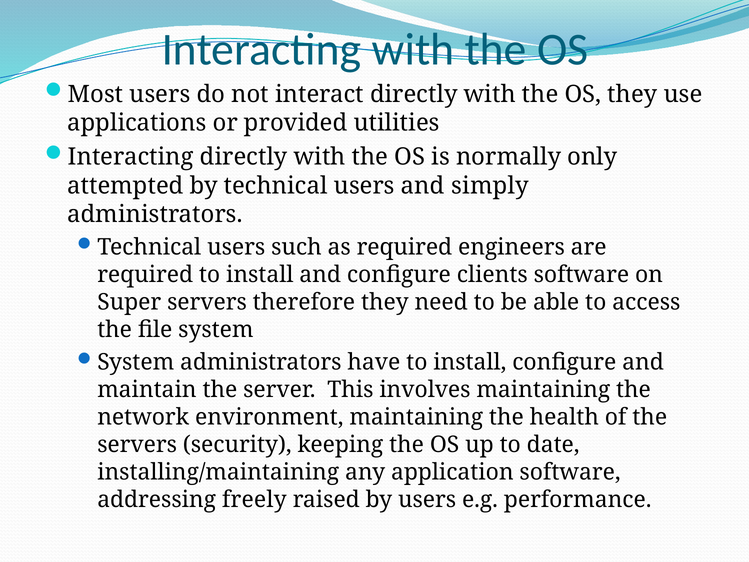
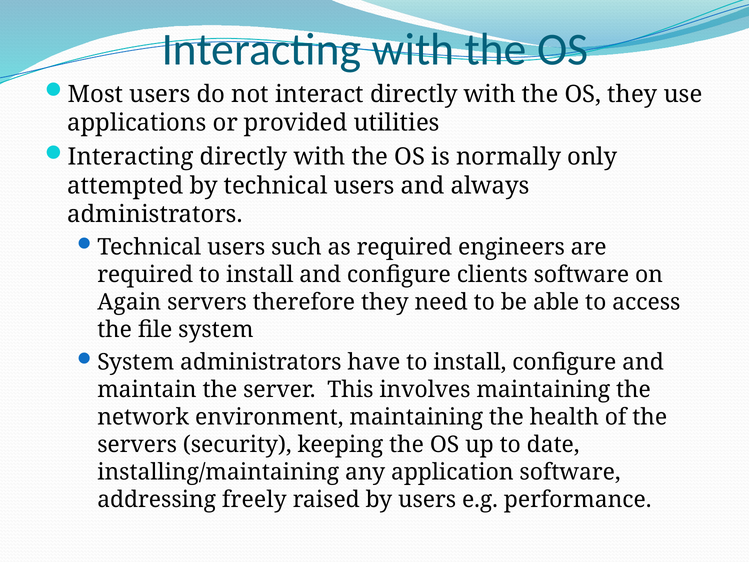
simply: simply -> always
Super: Super -> Again
